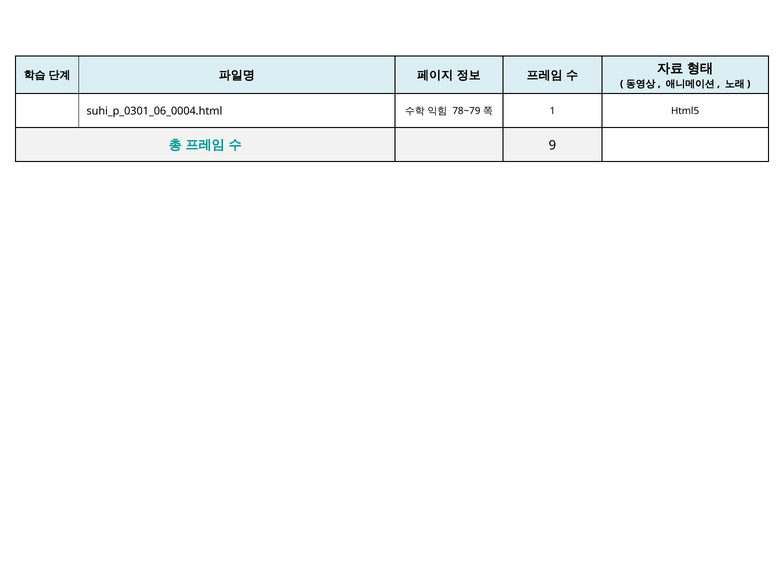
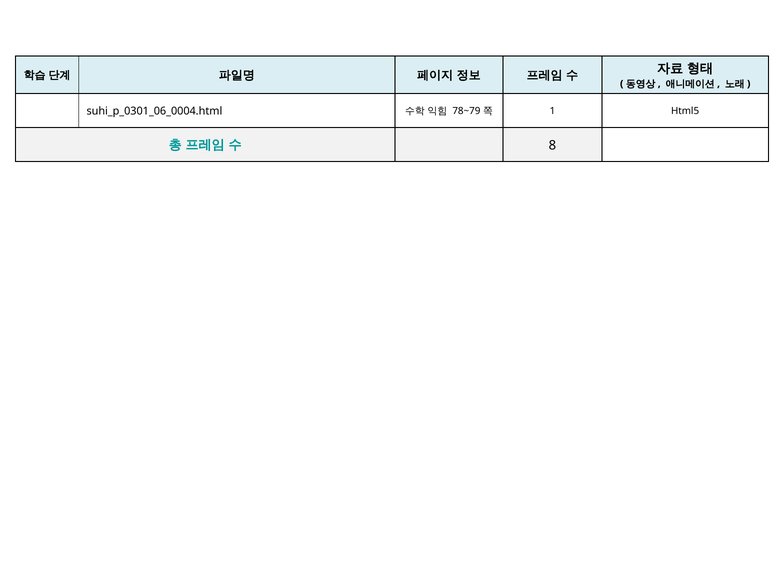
9: 9 -> 8
